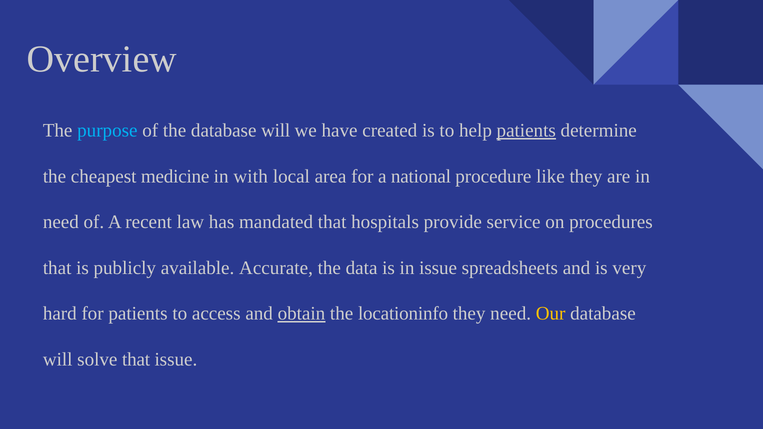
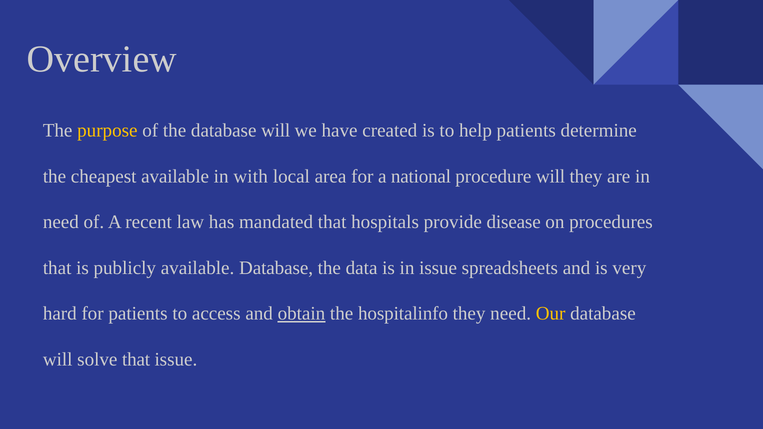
purpose colour: light blue -> yellow
patients at (526, 131) underline: present -> none
cheapest medicine: medicine -> available
procedure like: like -> will
service: service -> disease
available Accurate: Accurate -> Database
locationinfo: locationinfo -> hospitalinfo
